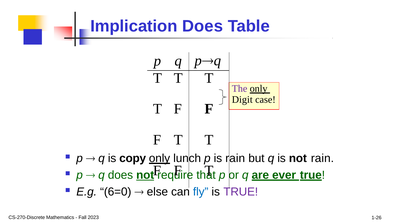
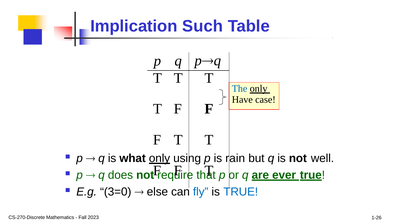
Implication Does: Does -> Such
The colour: purple -> blue
Digit: Digit -> Have
copy: copy -> what
lunch: lunch -> using
not rain: rain -> well
not at (145, 175) underline: present -> none
6=0: 6=0 -> 3=0
TRUE at (241, 192) colour: purple -> blue
